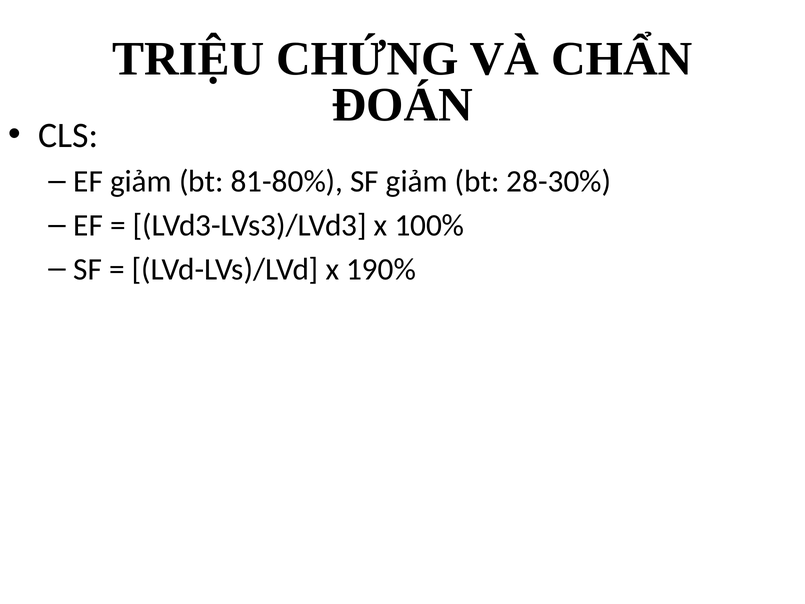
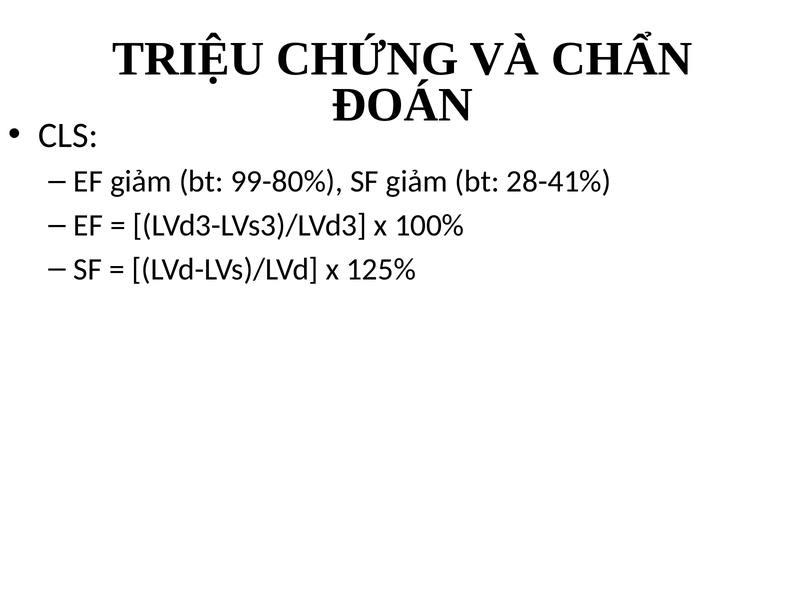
81-80%: 81-80% -> 99-80%
28-30%: 28-30% -> 28-41%
190%: 190% -> 125%
